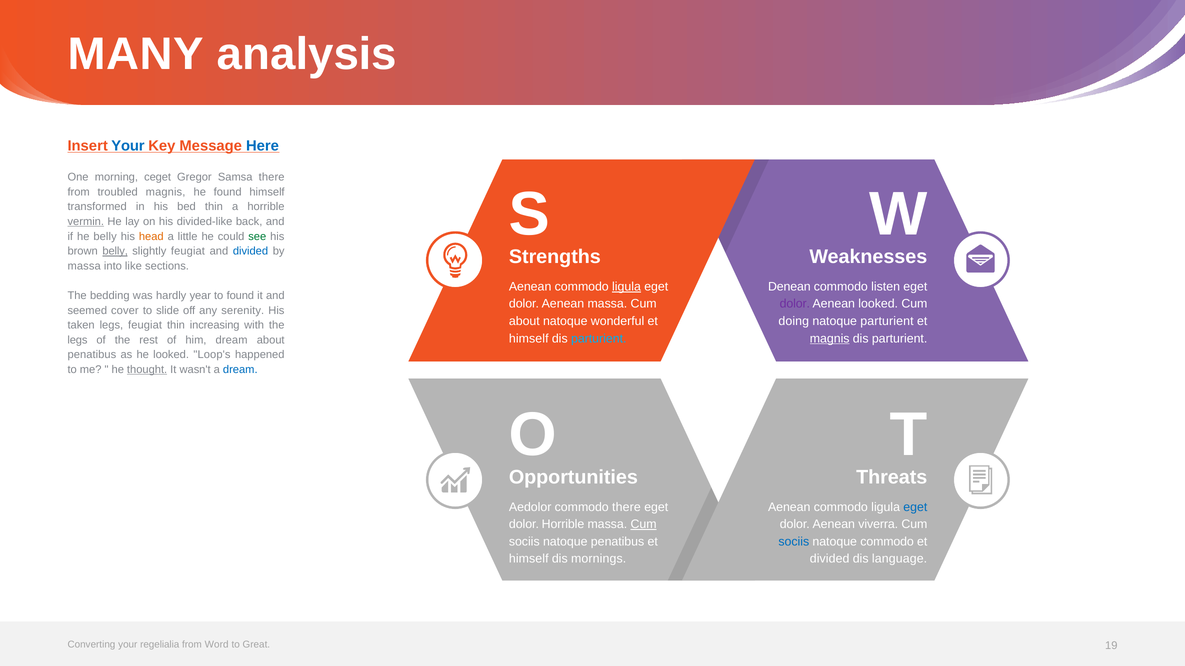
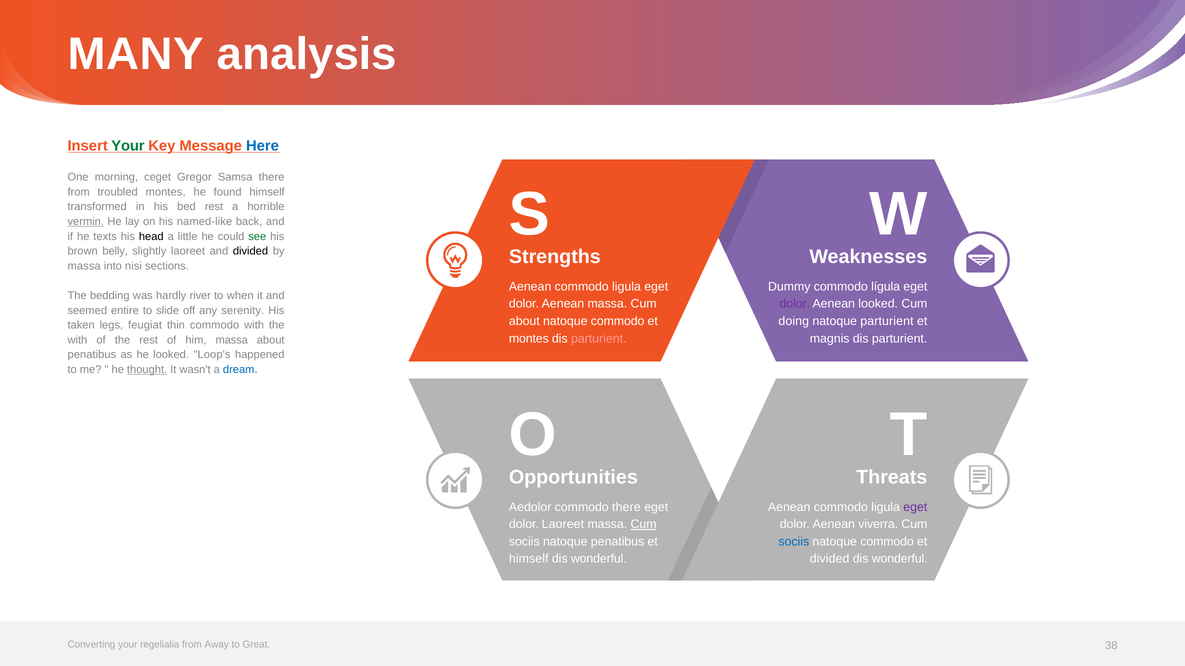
Your at (128, 146) colour: blue -> green
troubled magnis: magnis -> montes
bed thin: thin -> rest
divided-like: divided-like -> named-like
he belly: belly -> texts
head colour: orange -> black
belly at (115, 251) underline: present -> none
slightly feugiat: feugiat -> laoreet
divided at (250, 251) colour: blue -> black
like: like -> nisi
ligula at (626, 287) underline: present -> none
Denean: Denean -> Dummy
listen: listen -> lígula
year: year -> river
to found: found -> when
cover: cover -> entire
wonderful at (618, 321): wonderful -> commodo
thin increasing: increasing -> commodo
himself at (529, 339): himself -> montes
parturient at (599, 339) colour: light blue -> pink
magnis at (830, 339) underline: present -> none
legs at (77, 340): legs -> with
him dream: dream -> massa
eget at (915, 507) colour: blue -> purple
dolor Horrible: Horrible -> Laoreet
mornings at (599, 559): mornings -> wonderful
language at (900, 559): language -> wonderful
Word: Word -> Away
19: 19 -> 38
